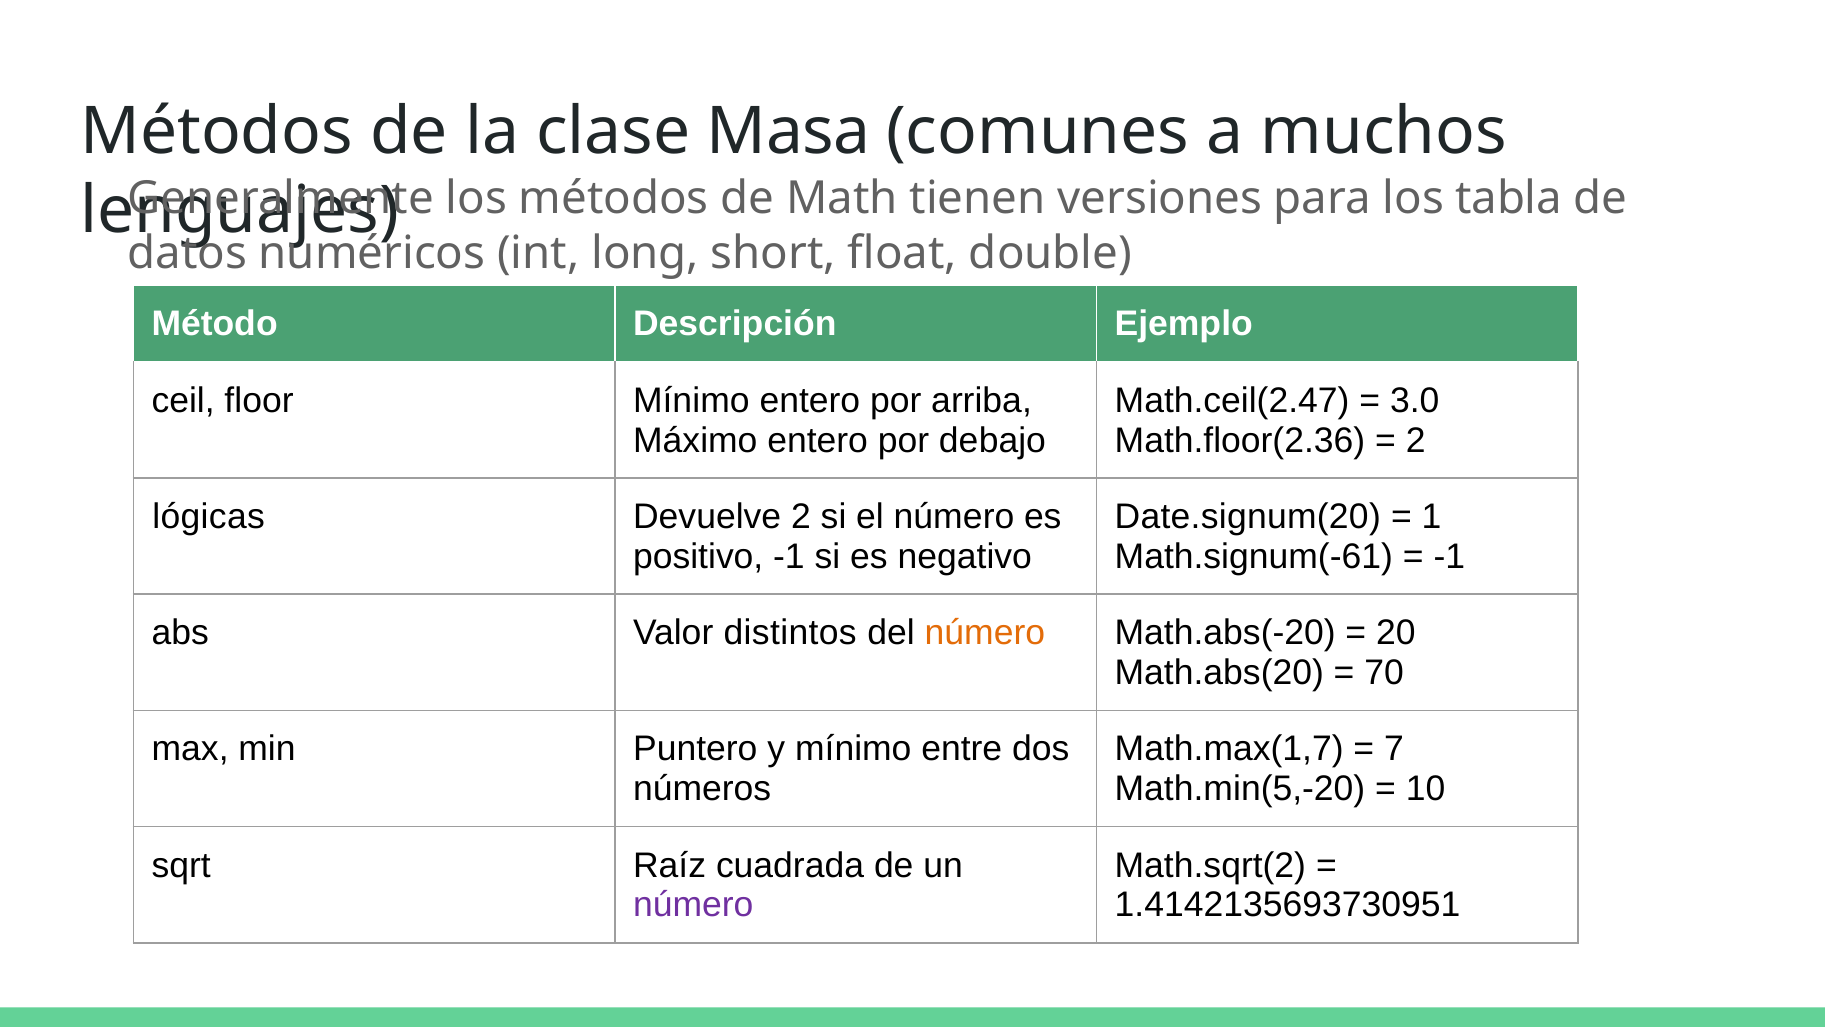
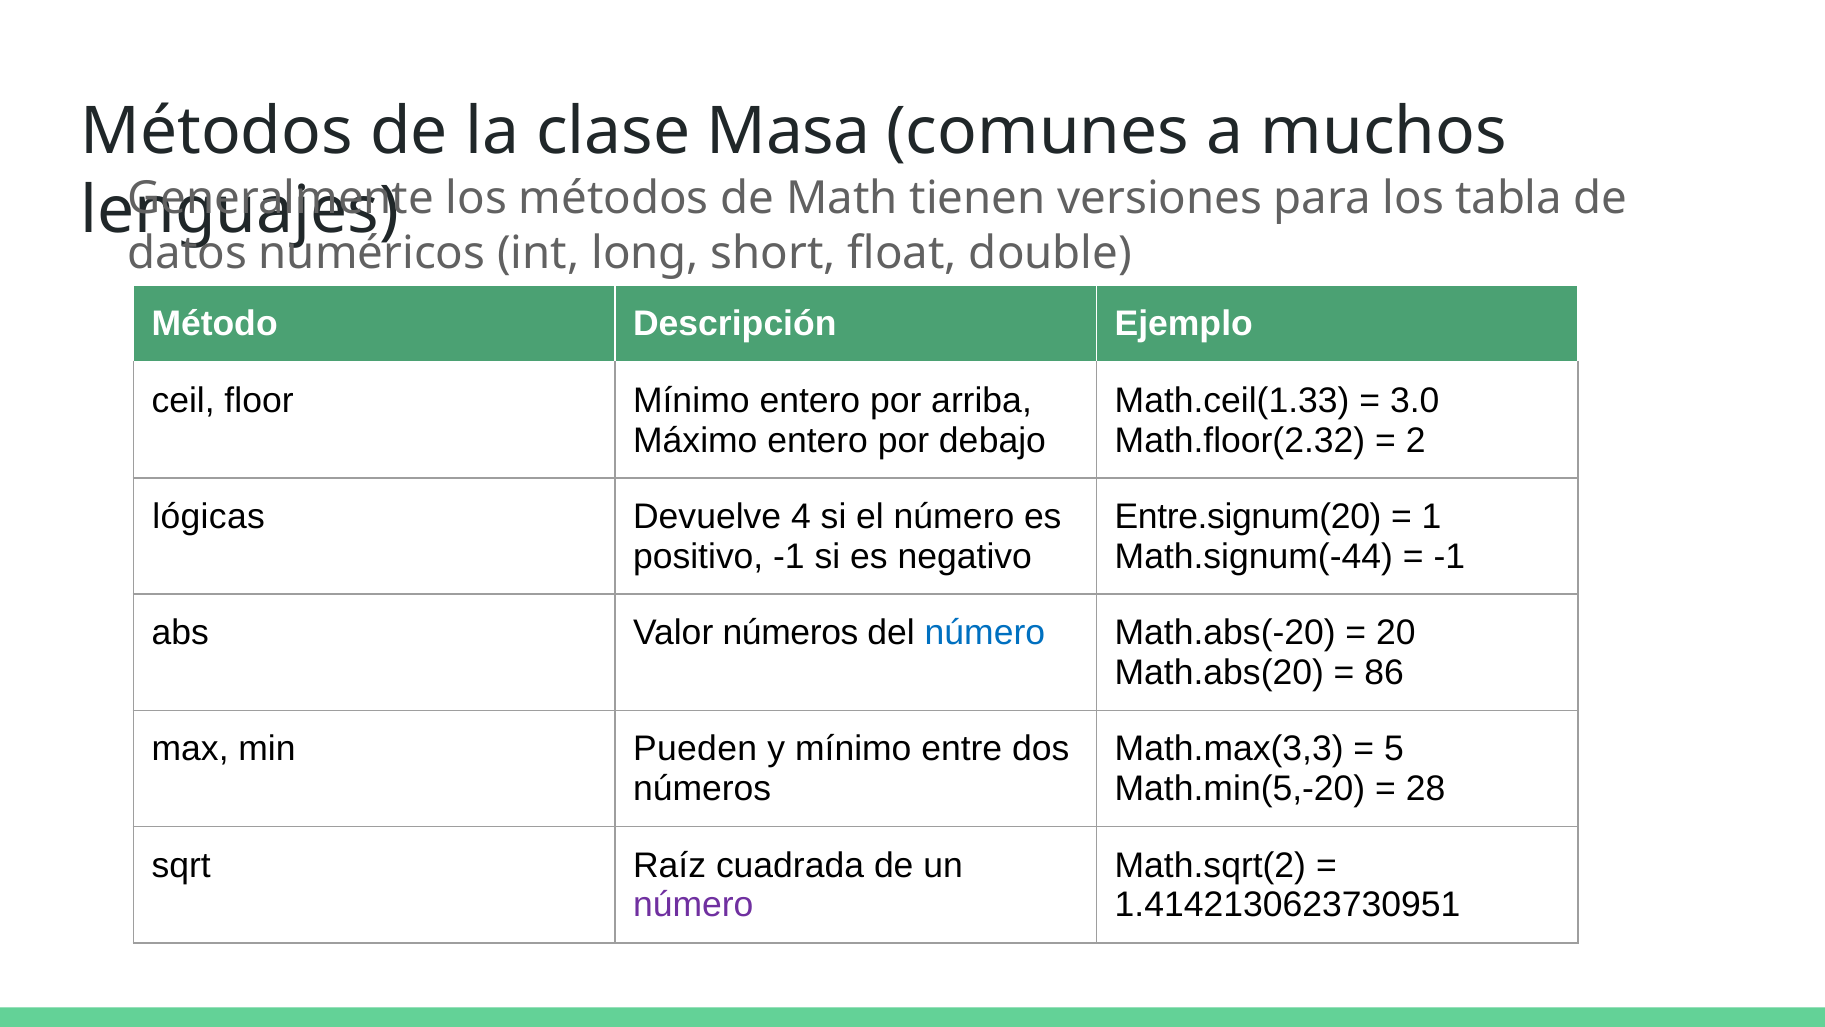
Math.ceil(2.47: Math.ceil(2.47 -> Math.ceil(1.33
Math.floor(2.36: Math.floor(2.36 -> Math.floor(2.32
Devuelve 2: 2 -> 4
Date.signum(20: Date.signum(20 -> Entre.signum(20
Math.signum(-61: Math.signum(-61 -> Math.signum(-44
Valor distintos: distintos -> números
número at (985, 633) colour: orange -> blue
70: 70 -> 86
Puntero: Puntero -> Pueden
Math.max(1,7: Math.max(1,7 -> Math.max(3,3
7: 7 -> 5
10: 10 -> 28
1.4142135693730951: 1.4142135693730951 -> 1.4142130623730951
